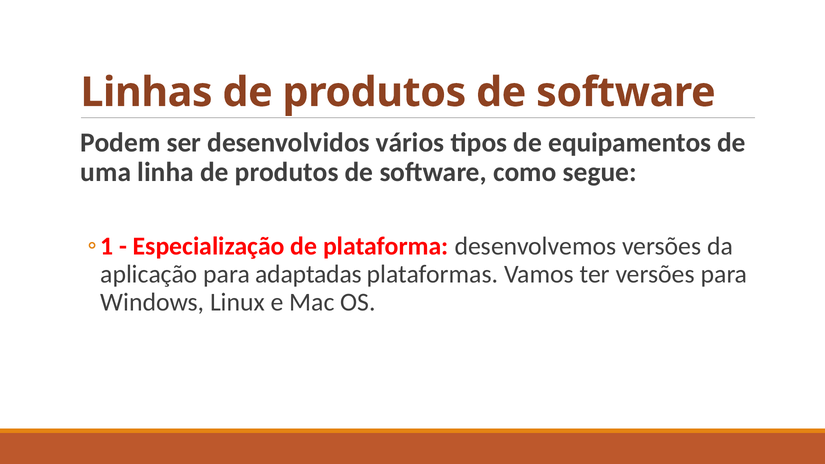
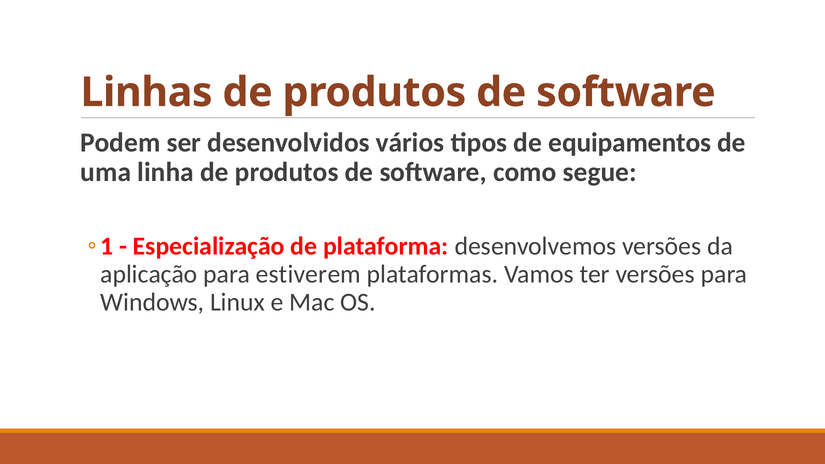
adaptadas: adaptadas -> estiverem
